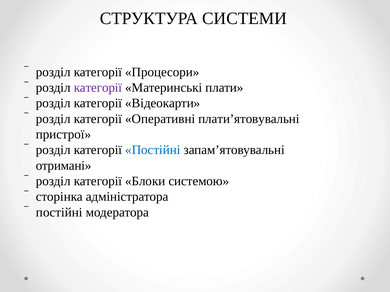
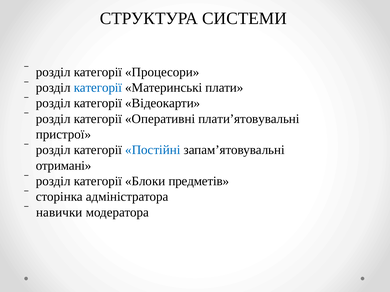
категорії at (98, 88) colour: purple -> blue
системою: системою -> предметів
постійні at (59, 213): постійні -> навички
